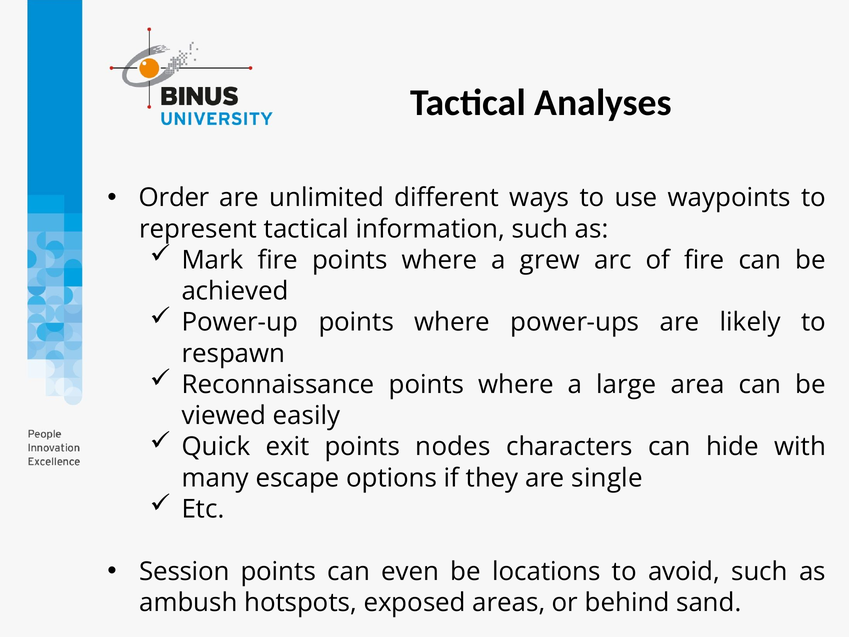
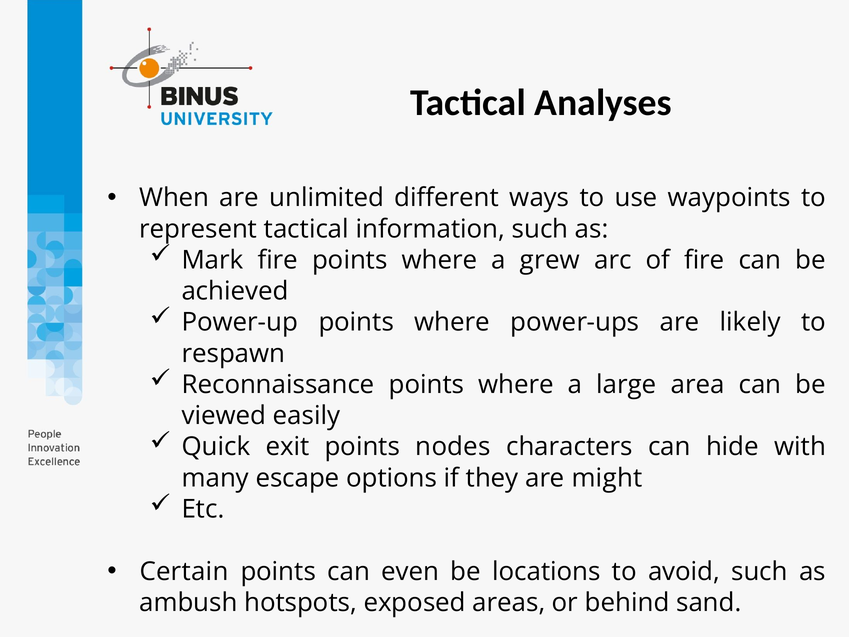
Order: Order -> When
single: single -> might
Session: Session -> Certain
